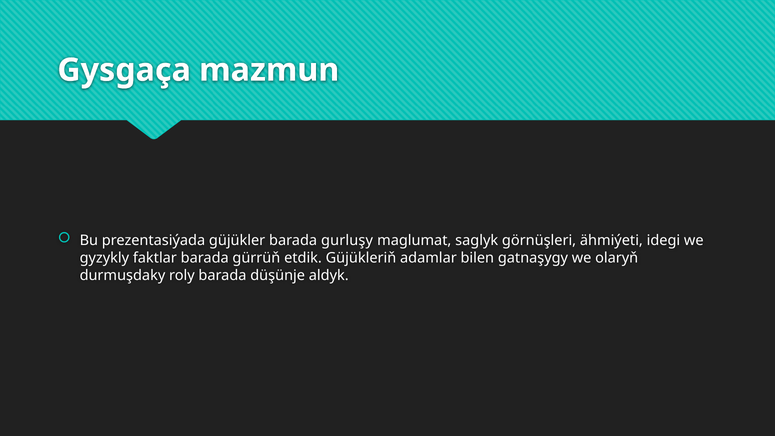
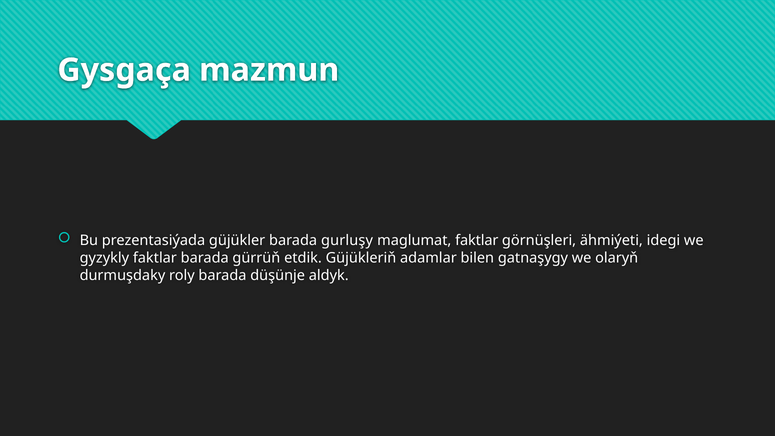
maglumat saglyk: saglyk -> faktlar
